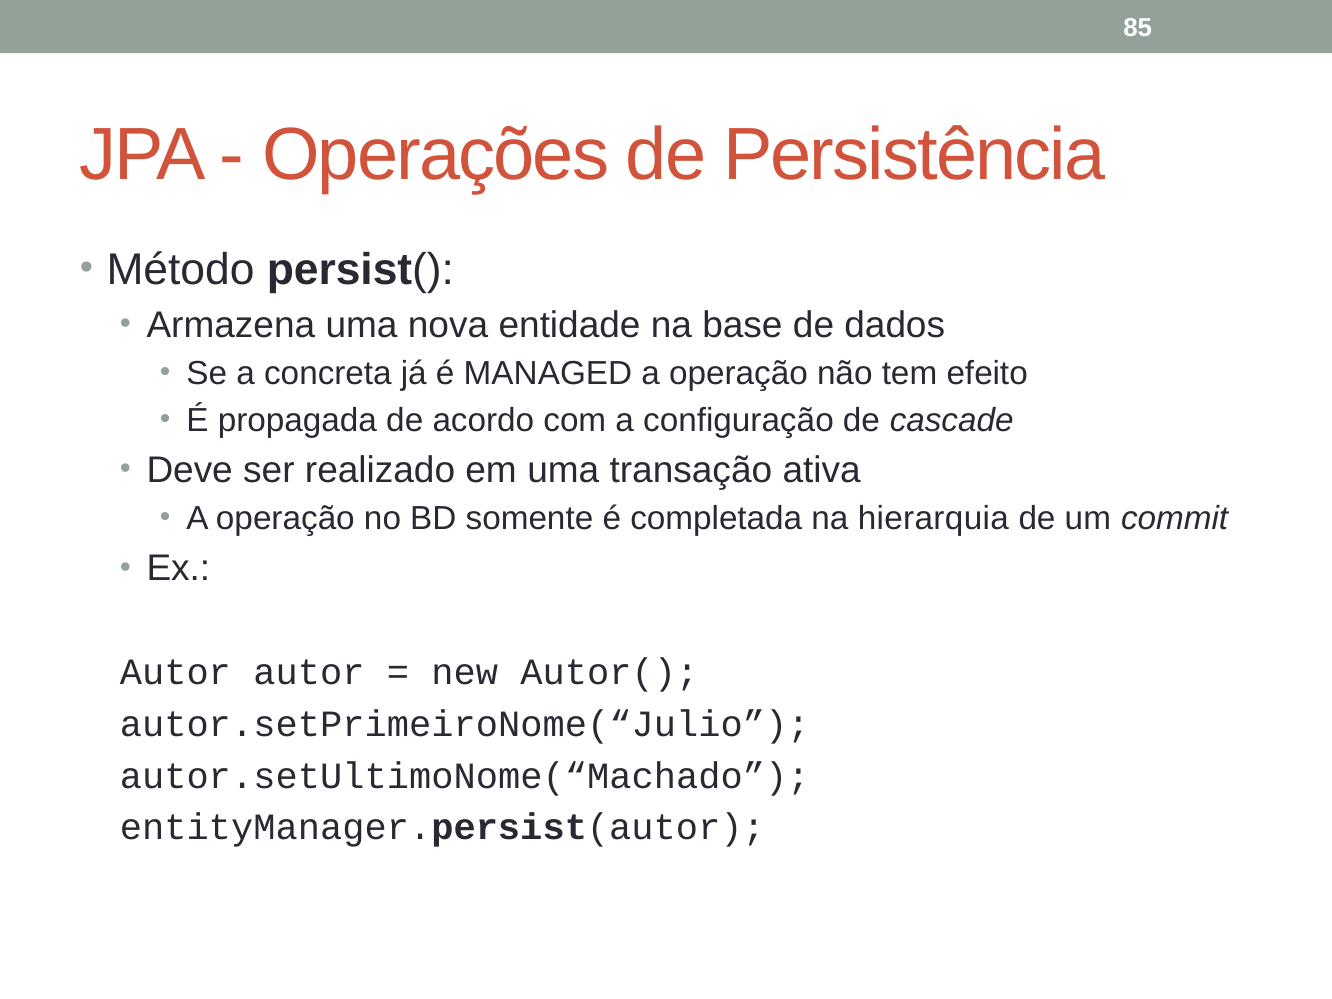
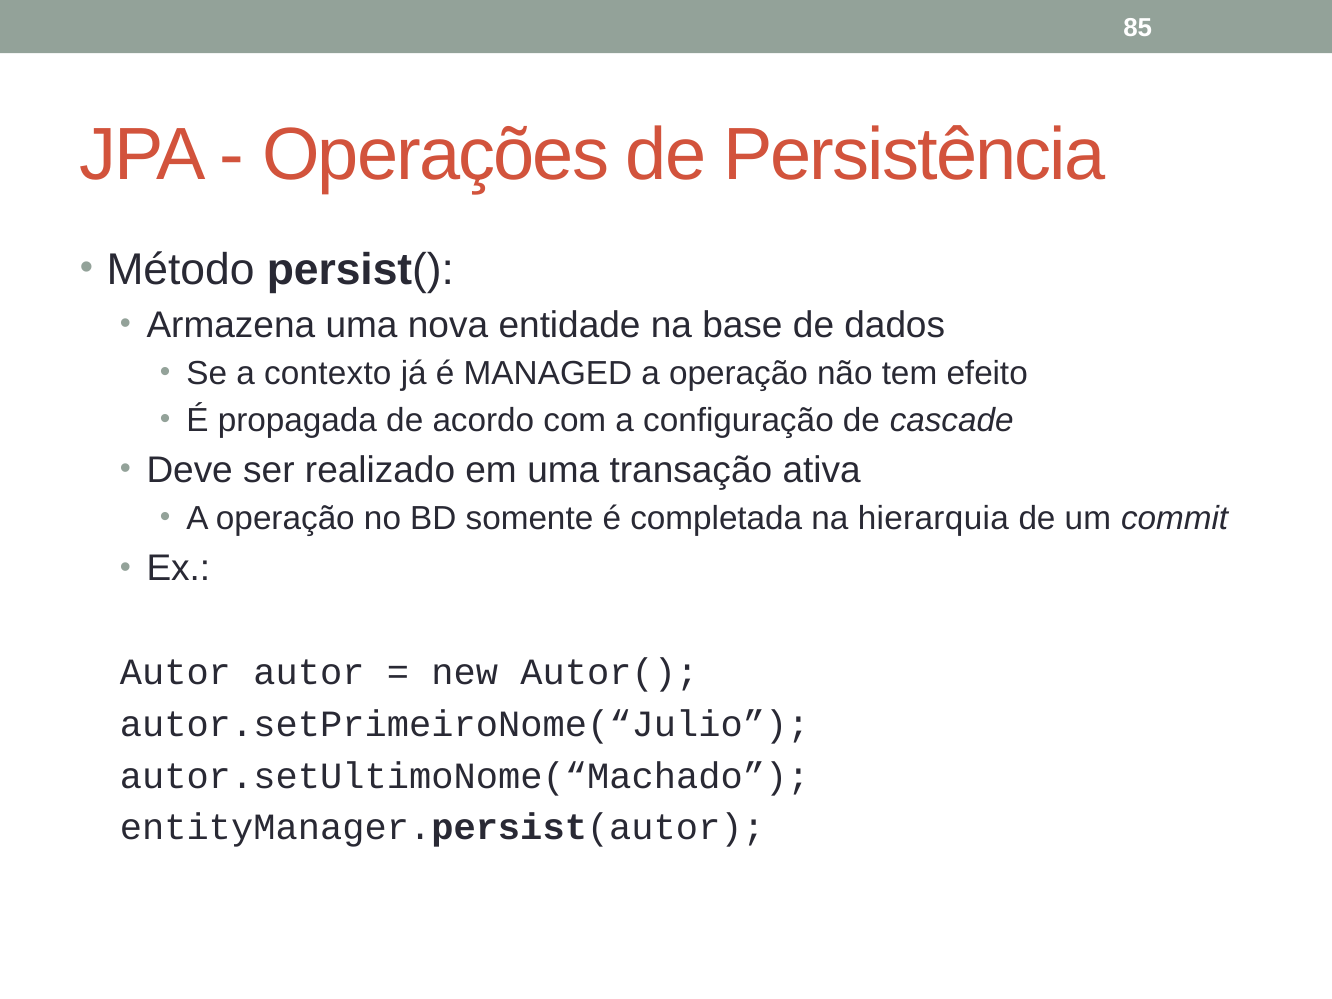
concreta: concreta -> contexto
